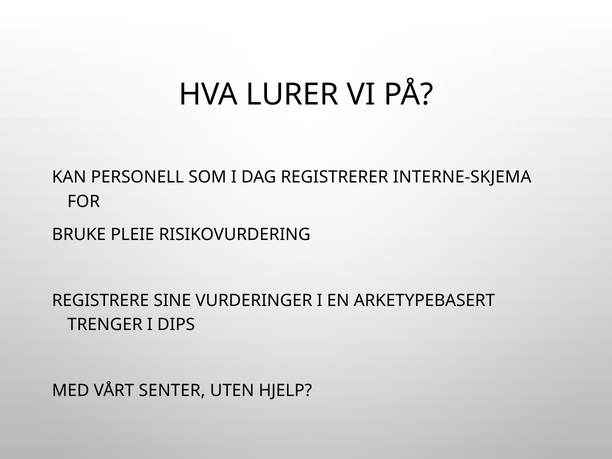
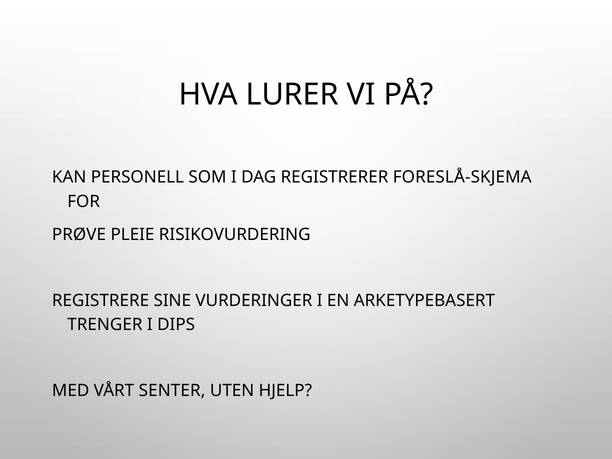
INTERNE-SKJEMA: INTERNE-SKJEMA -> FORESLÅ-SKJEMA
BRUKE: BRUKE -> PRØVE
